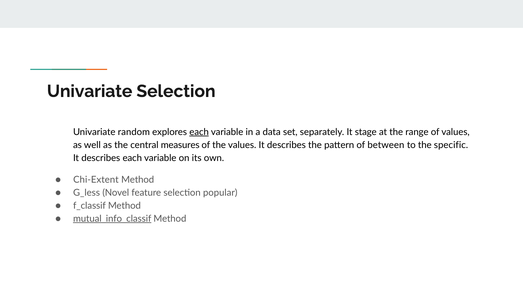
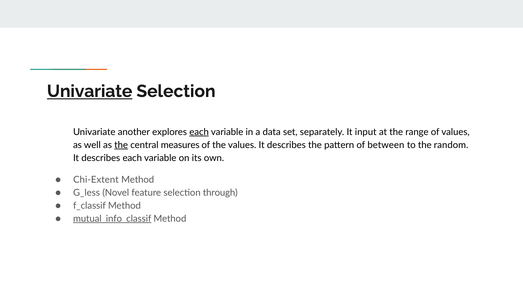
Univariate at (90, 91) underline: none -> present
random: random -> another
stage: stage -> input
the at (121, 145) underline: none -> present
specific: specific -> random
popular: popular -> through
